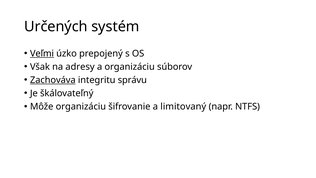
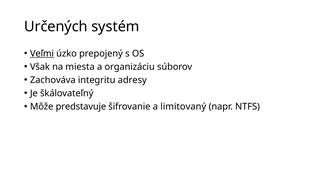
adresy: adresy -> miesta
Zachováva underline: present -> none
správu: správu -> adresy
Môže organizáciu: organizáciu -> predstavuje
